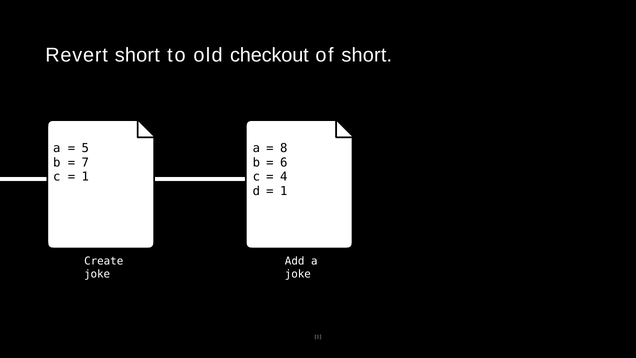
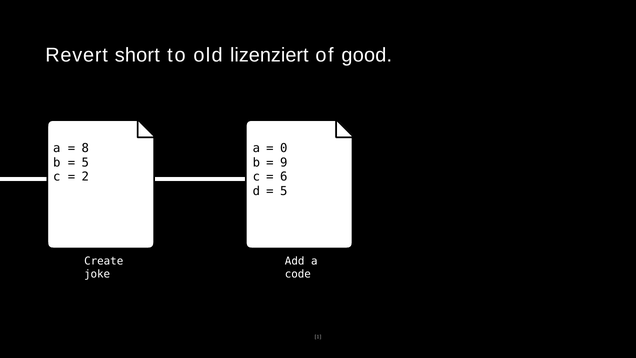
checkout: checkout -> lizenziert
of short: short -> good
5: 5 -> 8
8: 8 -> 0
7 at (85, 162): 7 -> 5
6: 6 -> 9
1 at (85, 177): 1 -> 2
4: 4 -> 6
1 at (284, 191): 1 -> 5
joke at (298, 274): joke -> code
